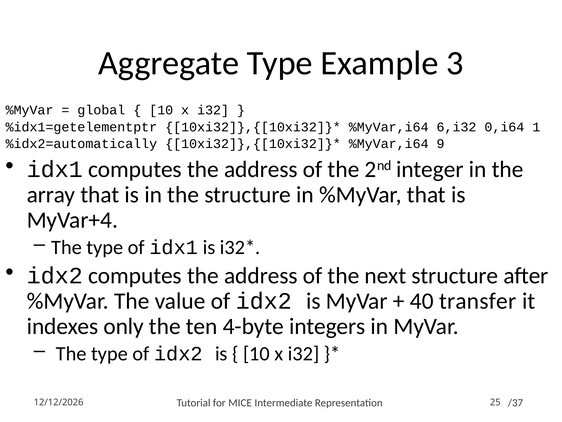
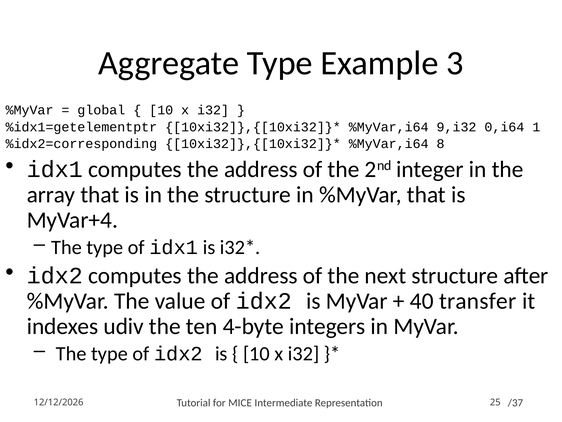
6,i32: 6,i32 -> 9,i32
%idx2=automatically: %idx2=automatically -> %idx2=corresponding
9: 9 -> 8
only: only -> udiv
